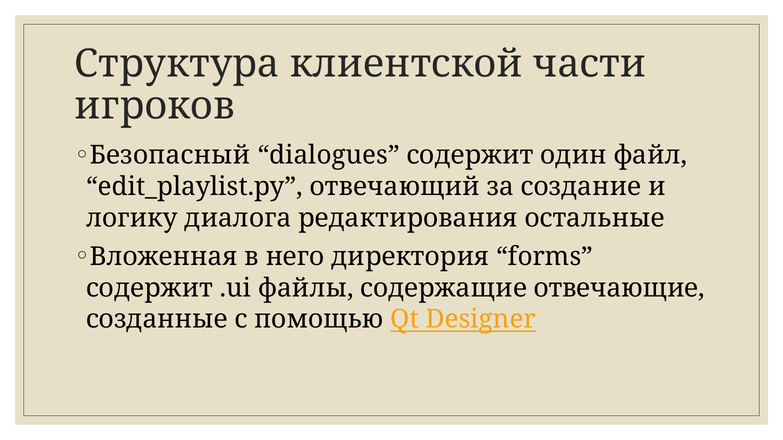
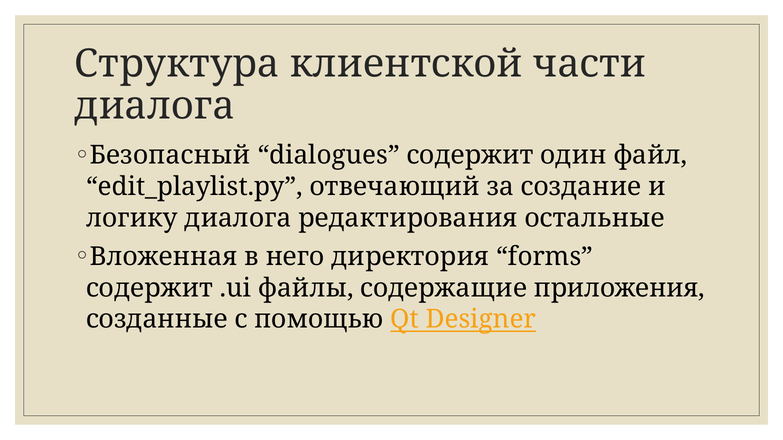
игроков at (155, 106): игроков -> диалога
отвечающие: отвечающие -> приложения
